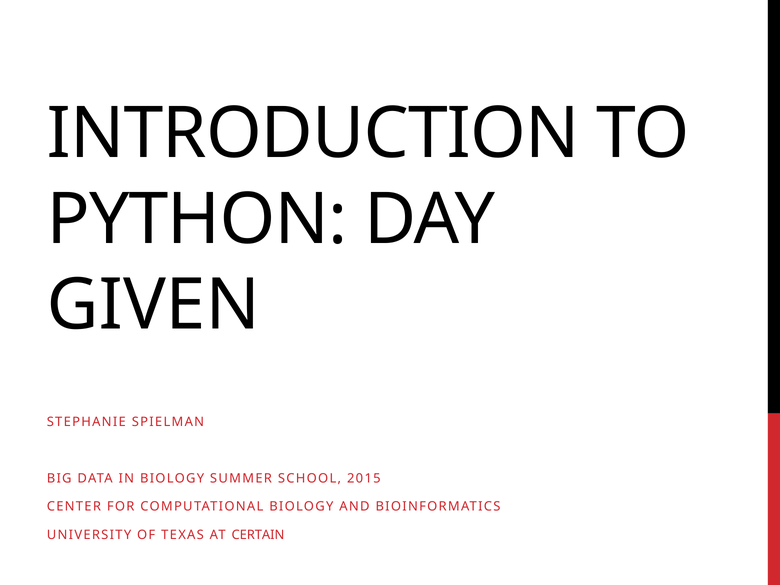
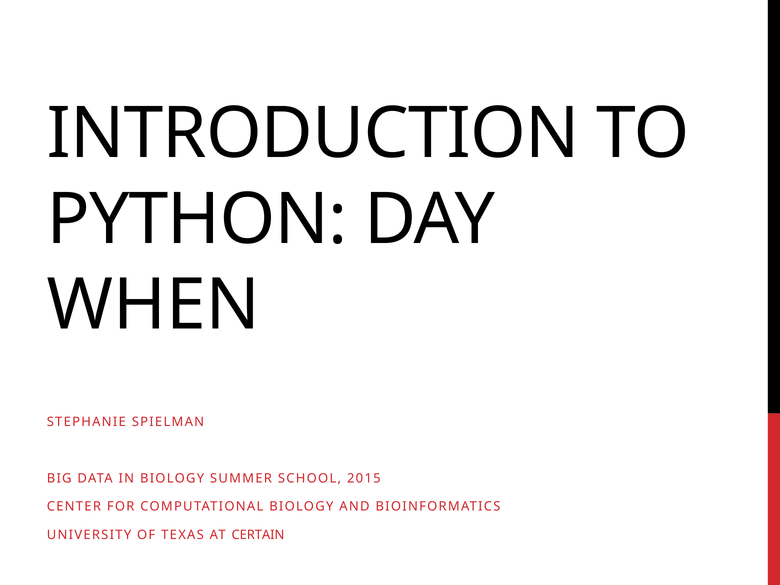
GIVEN: GIVEN -> WHEN
